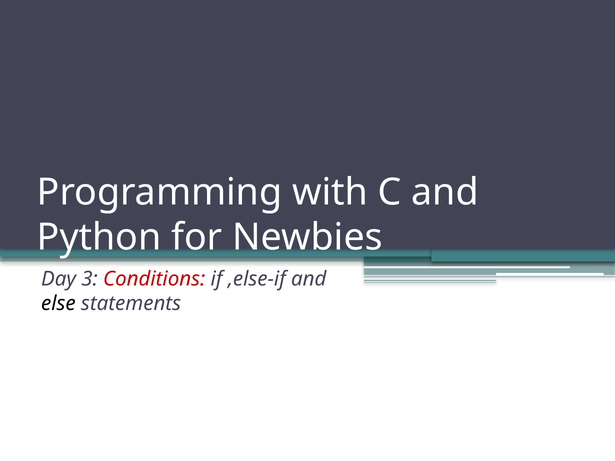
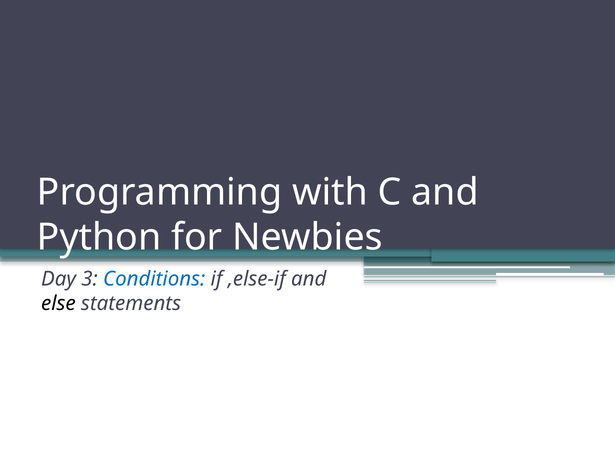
Conditions colour: red -> blue
